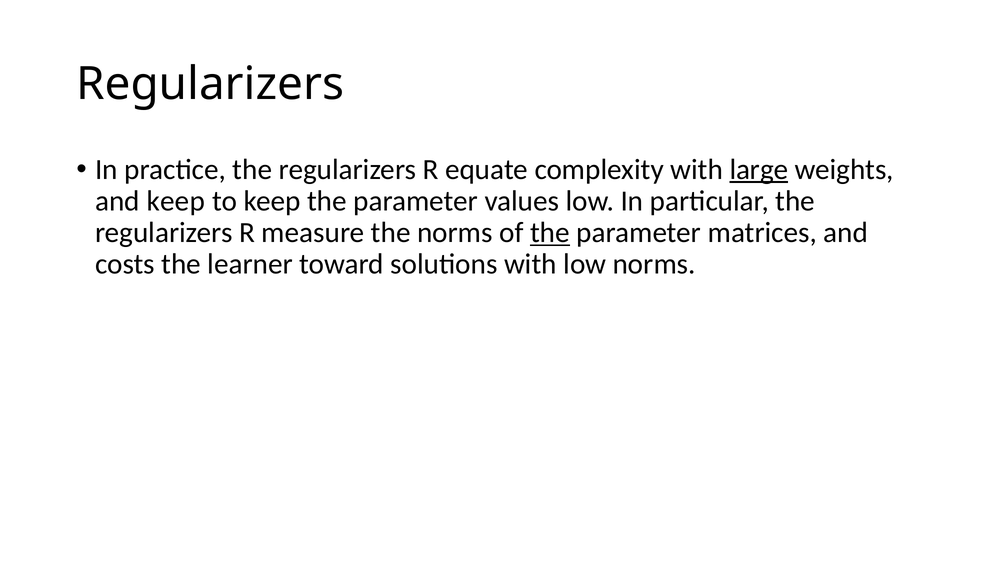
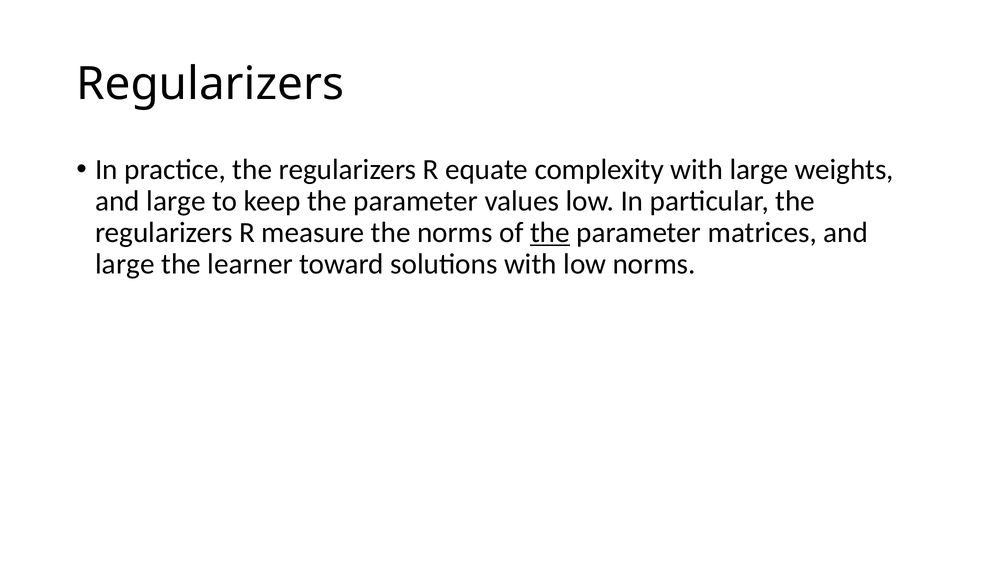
large at (759, 169) underline: present -> none
keep at (176, 201): keep -> large
costs at (125, 264): costs -> large
